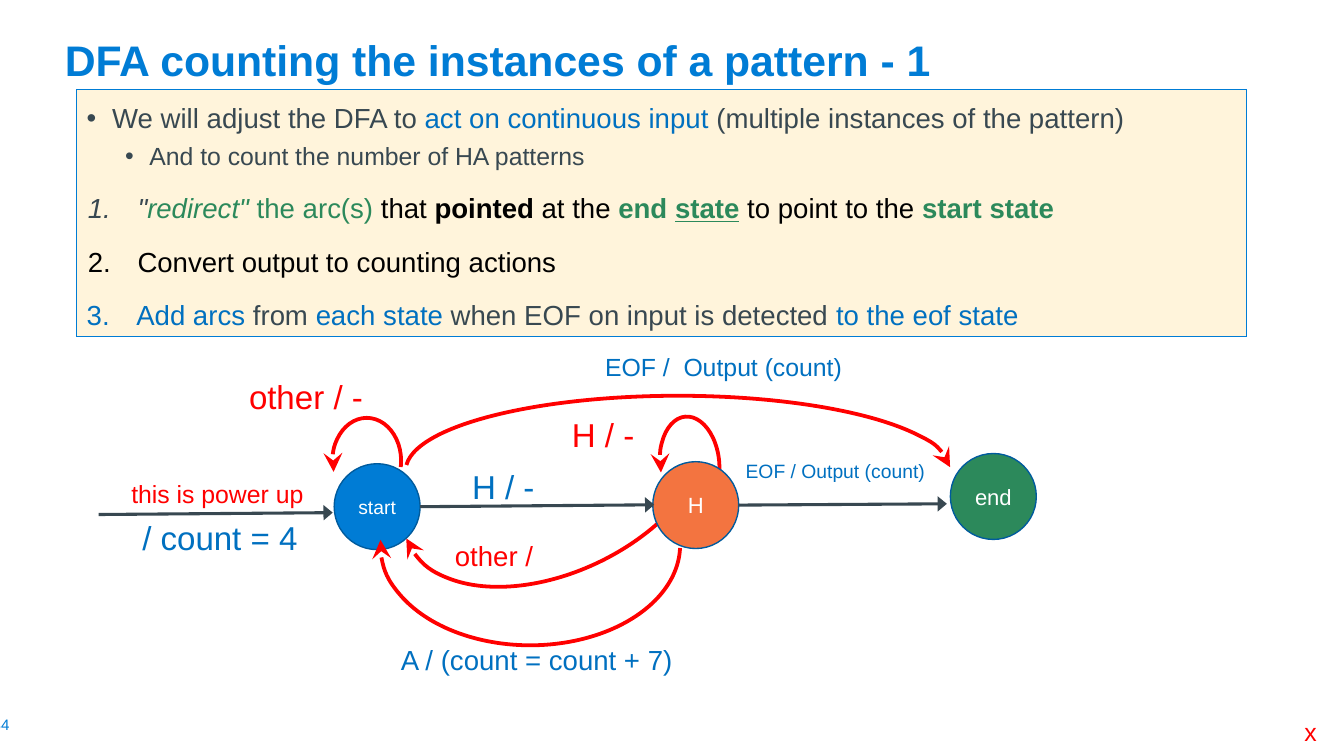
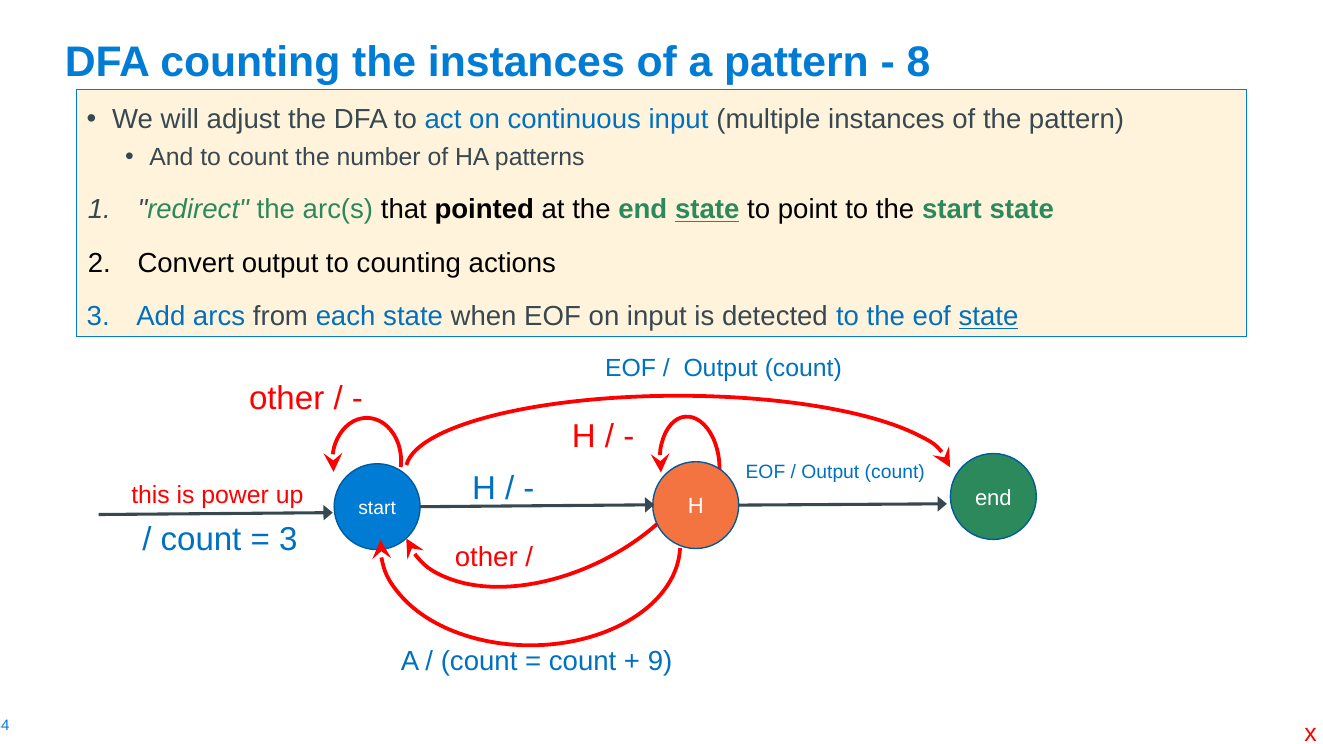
1 at (918, 62): 1 -> 8
state at (988, 317) underline: none -> present
4 at (288, 540): 4 -> 3
7: 7 -> 9
